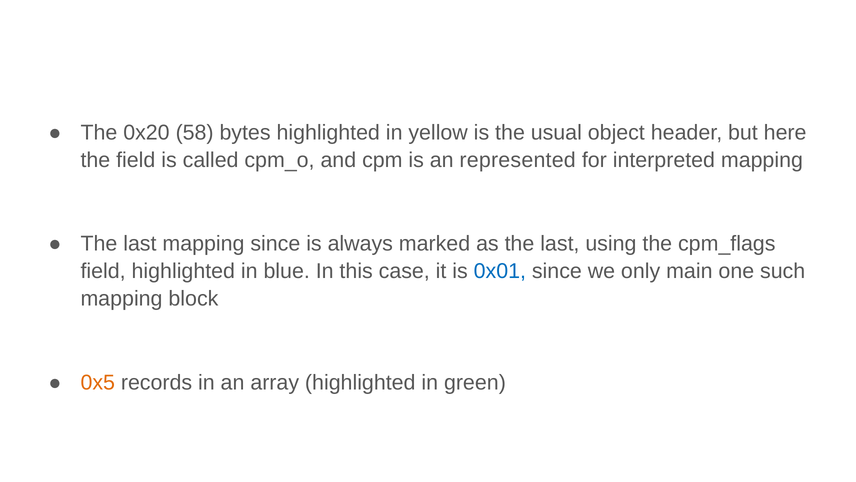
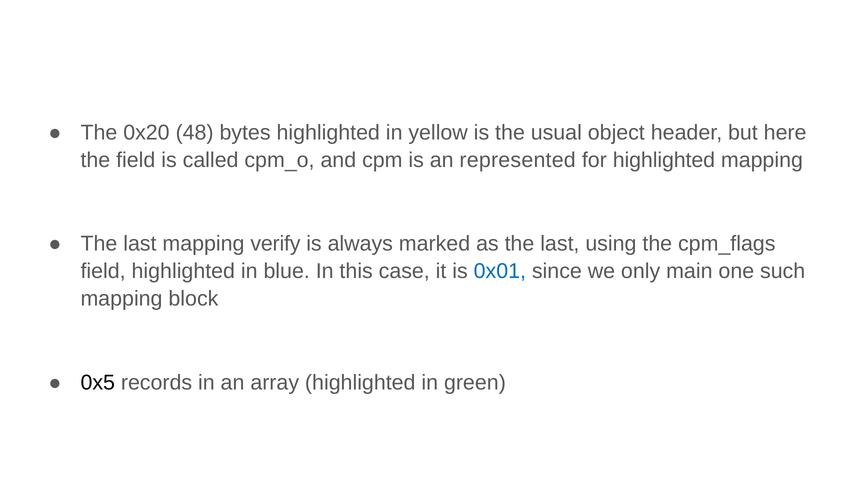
58: 58 -> 48
for interpreted: interpreted -> highlighted
mapping since: since -> verify
0x5 colour: orange -> black
